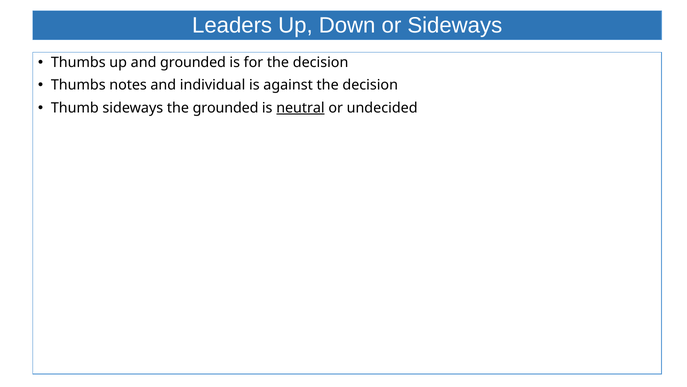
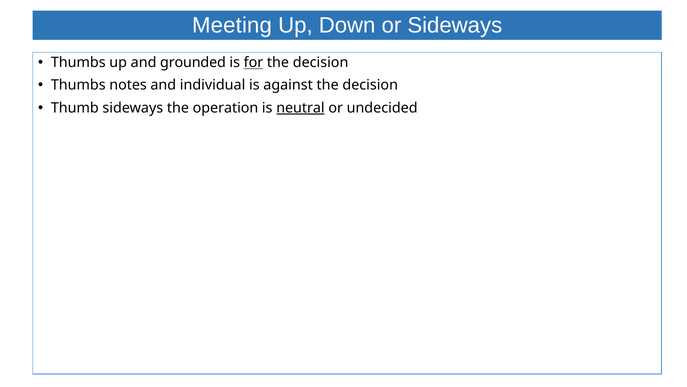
Leaders: Leaders -> Meeting
for underline: none -> present
the grounded: grounded -> operation
